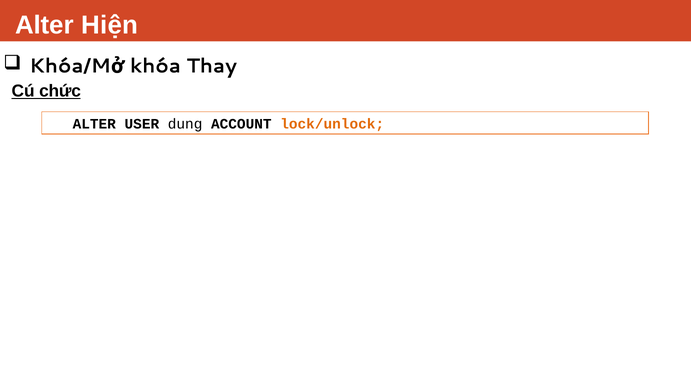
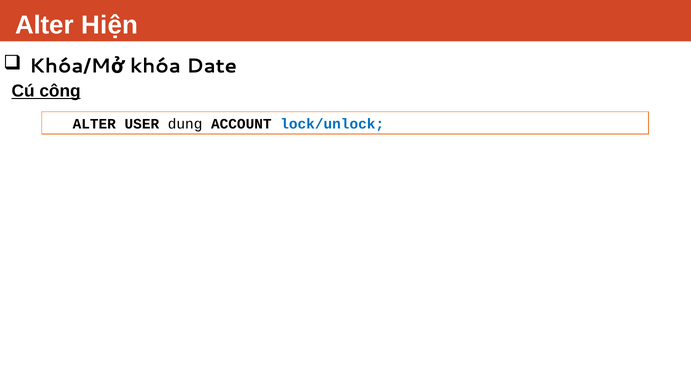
Thay: Thay -> Date
chức: chức -> công
lock/unlock colour: orange -> blue
